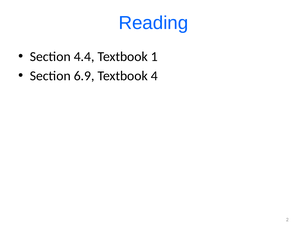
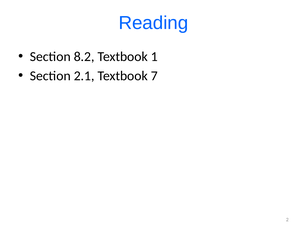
4.4: 4.4 -> 8.2
6.9: 6.9 -> 2.1
4: 4 -> 7
